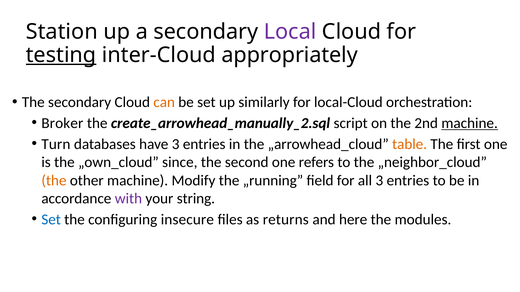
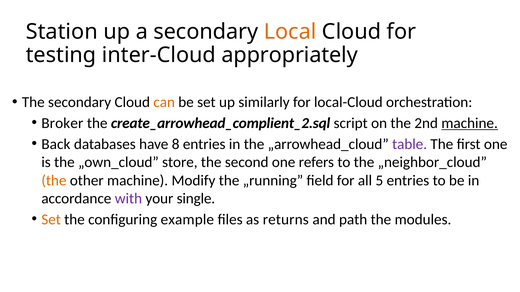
Local colour: purple -> orange
testing underline: present -> none
create_arrowhead_manually_2.sql: create_arrowhead_manually_2.sql -> create_arrowhead_complient_2.sql
Turn: Turn -> Back
have 3: 3 -> 8
table colour: orange -> purple
since: since -> store
all 3: 3 -> 5
string: string -> single
Set at (51, 220) colour: blue -> orange
insecure: insecure -> example
here: here -> path
